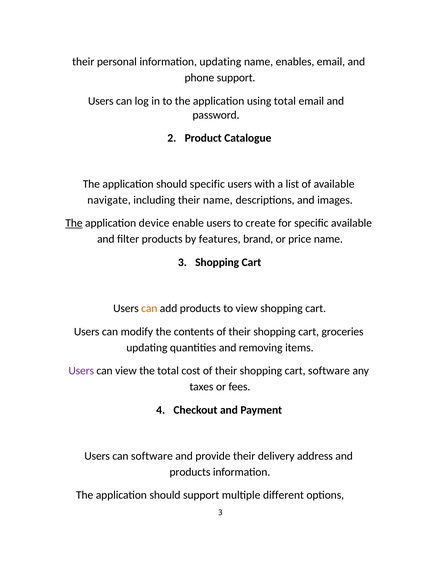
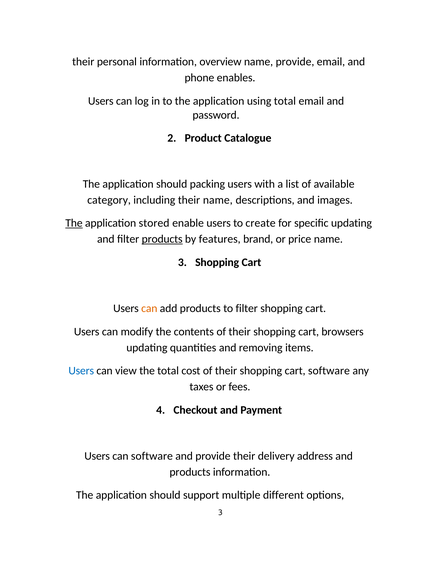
information updating: updating -> overview
name enables: enables -> provide
phone support: support -> enables
should specific: specific -> packing
navigate: navigate -> category
device: device -> stored
specific available: available -> updating
products at (162, 239) underline: none -> present
to view: view -> filter
groceries: groceries -> browsers
Users at (81, 371) colour: purple -> blue
